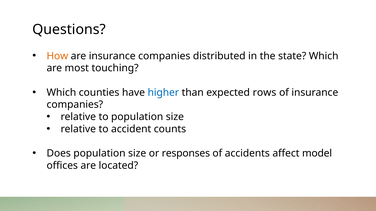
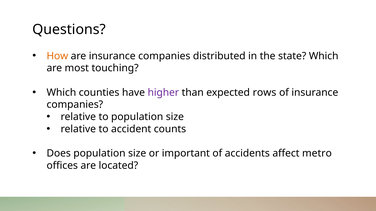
higher colour: blue -> purple
responses: responses -> important
model: model -> metro
